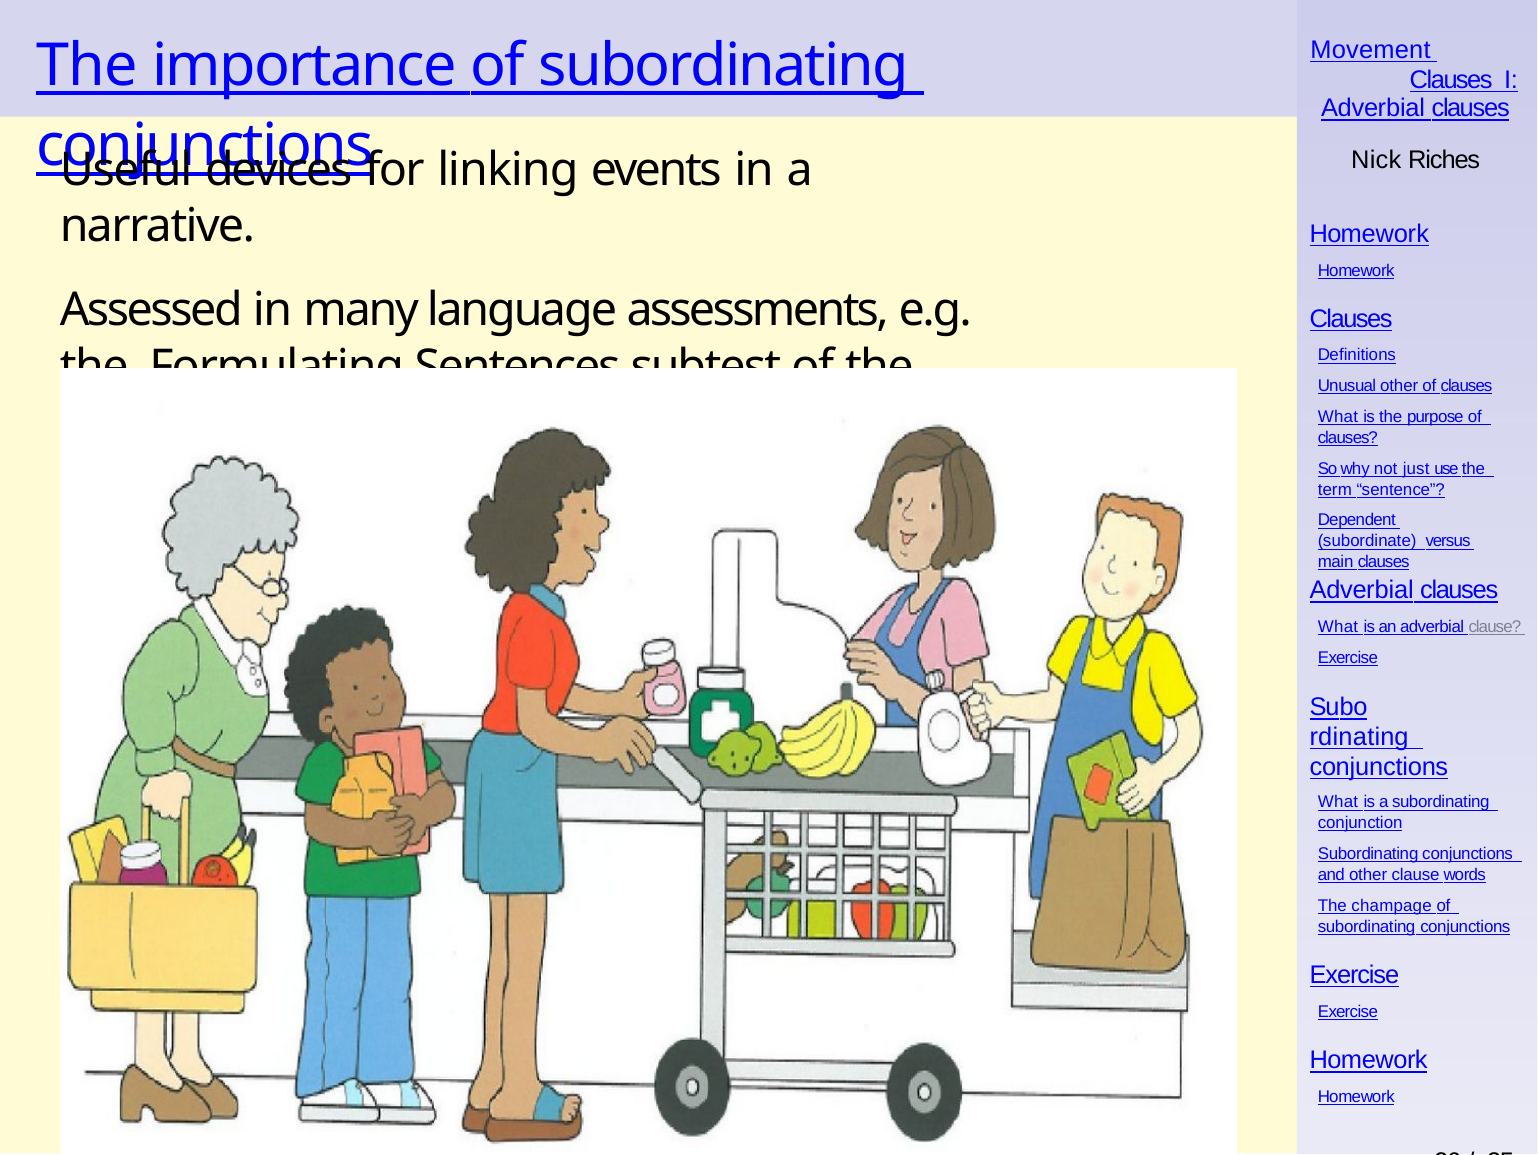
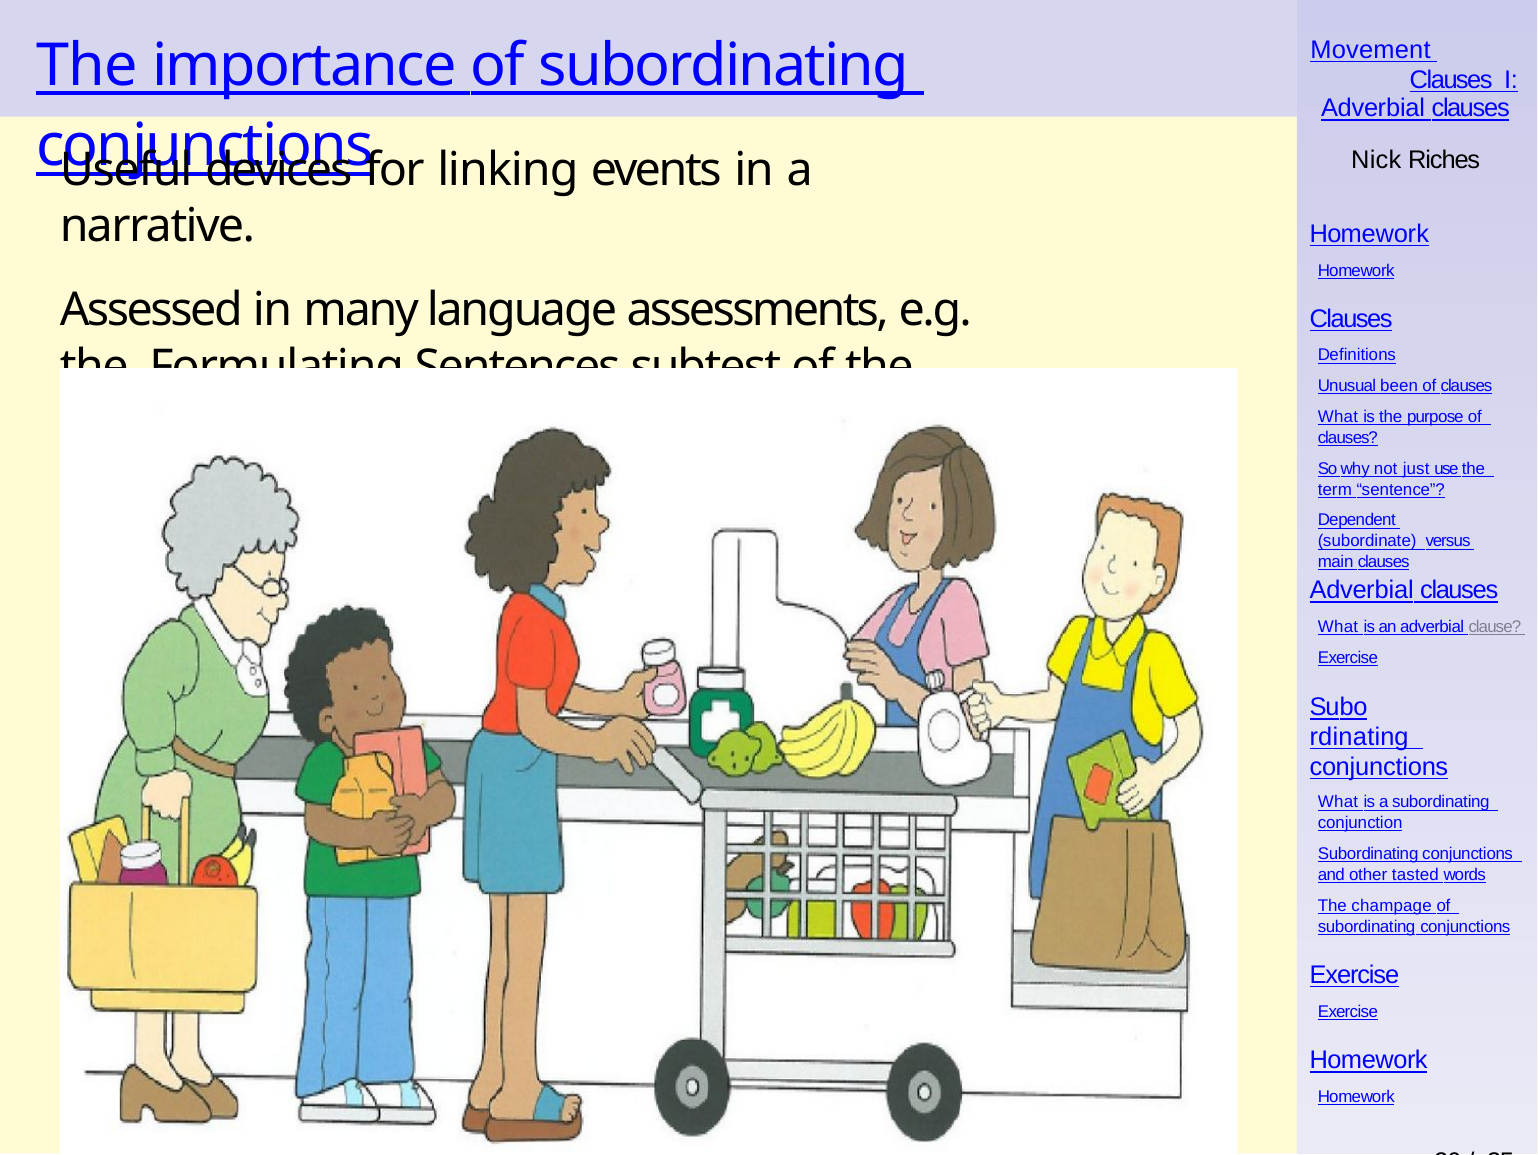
Unusual other: other -> been
other clause: clause -> tasted
